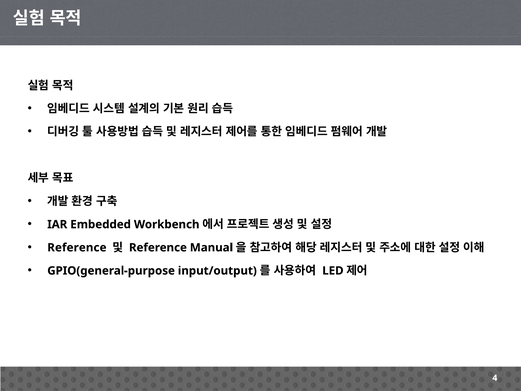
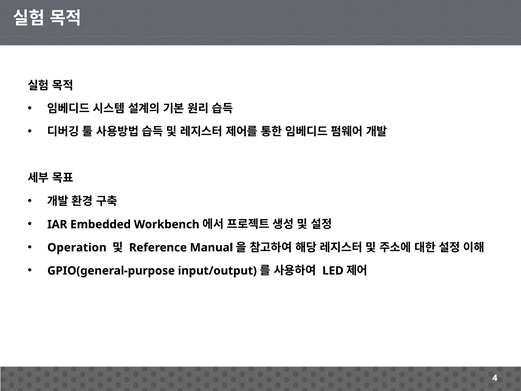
Reference at (77, 247): Reference -> Operation
